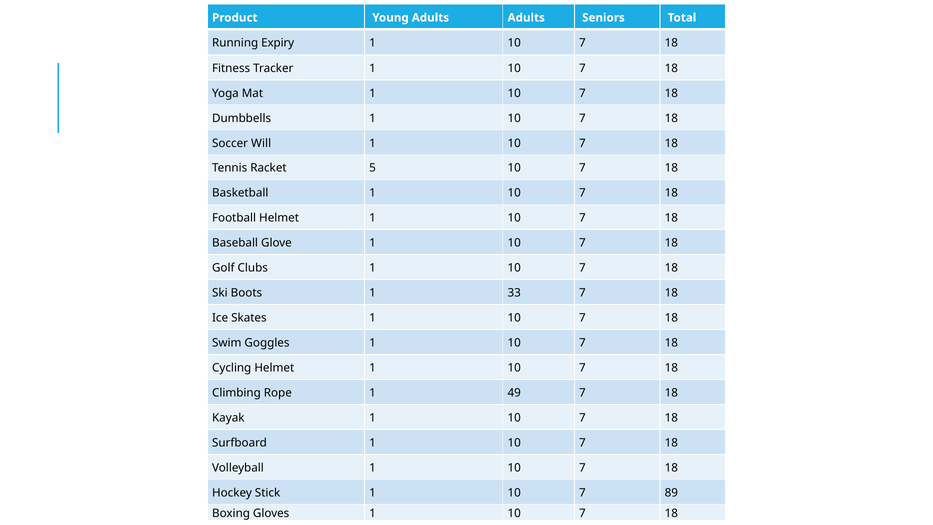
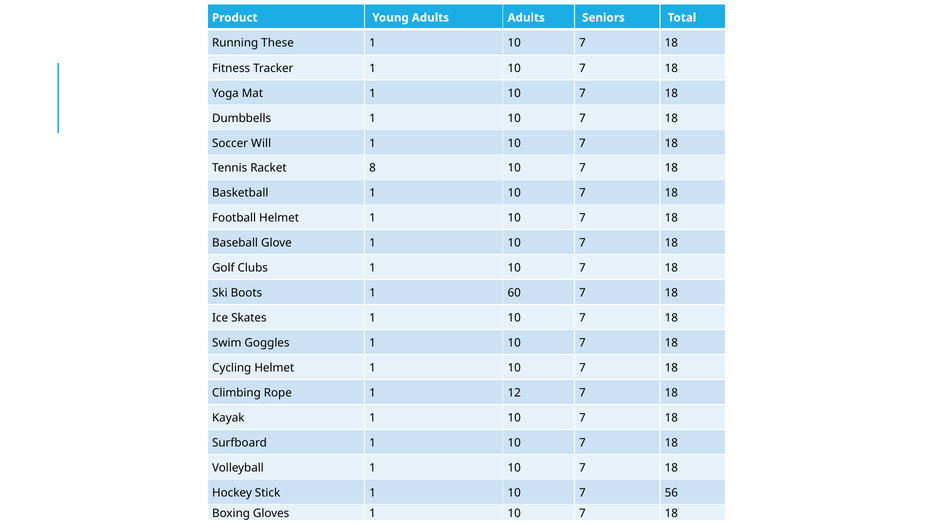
Expiry: Expiry -> These
5: 5 -> 8
33: 33 -> 60
49: 49 -> 12
89: 89 -> 56
